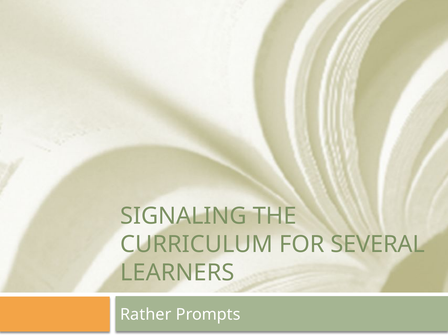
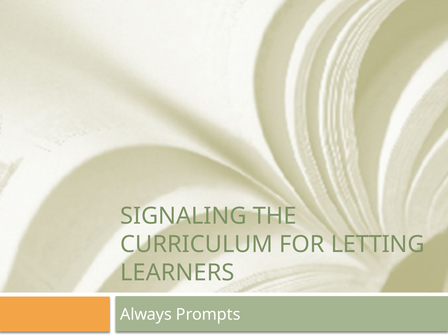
SEVERAL: SEVERAL -> LETTING
Rather: Rather -> Always
